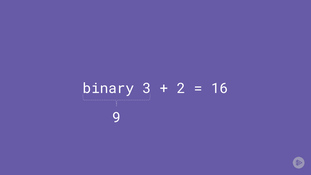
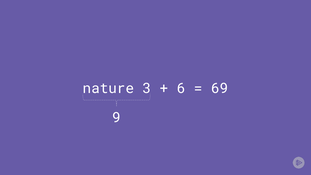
binary: binary -> nature
2: 2 -> 6
16: 16 -> 69
